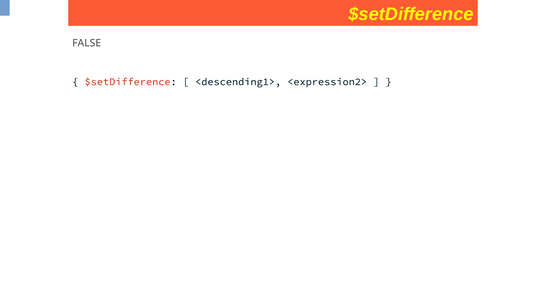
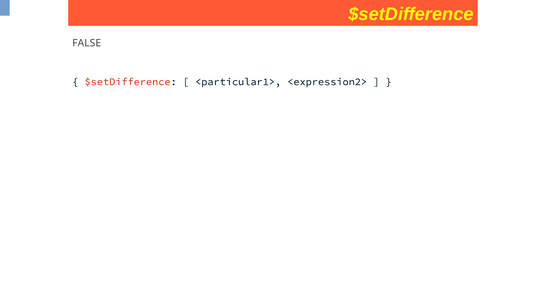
<descending1>: <descending1> -> <particular1>
